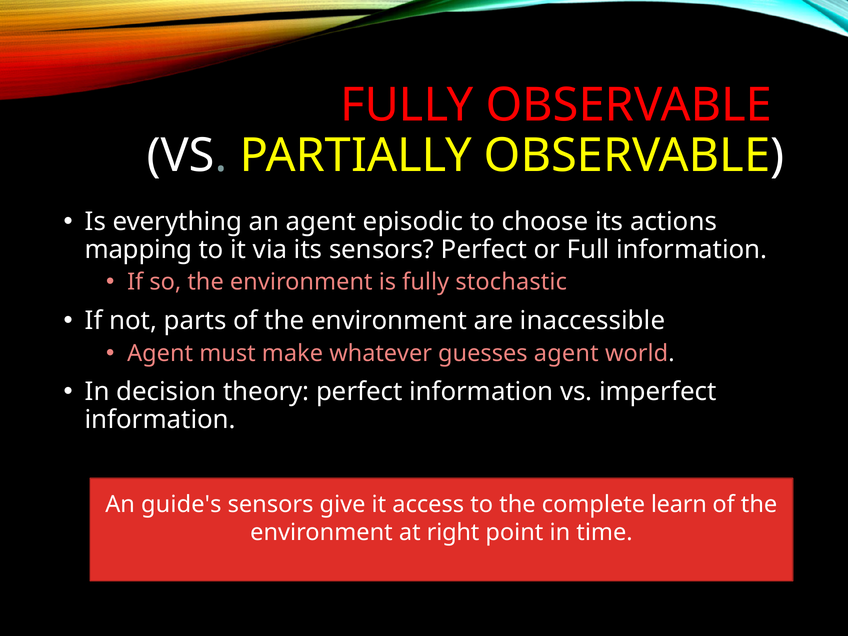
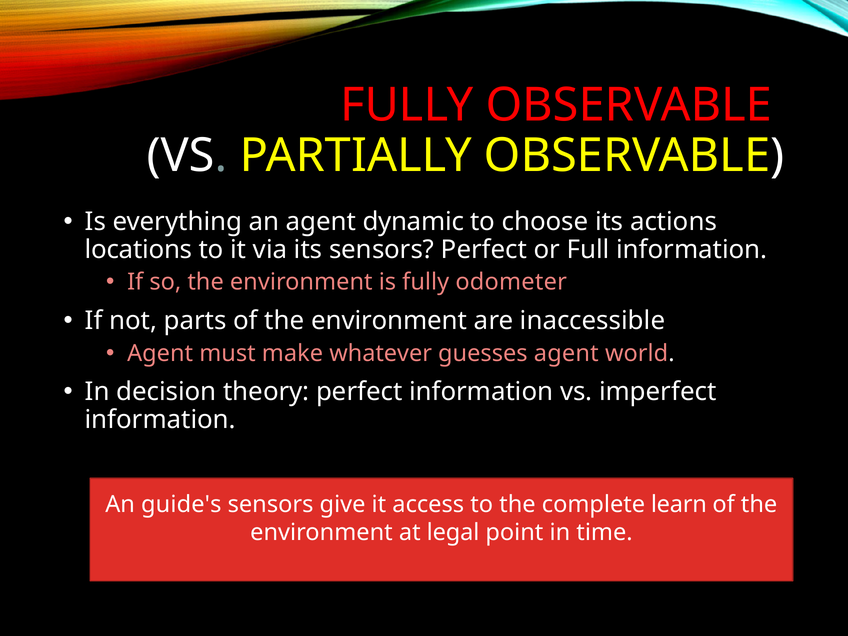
episodic: episodic -> dynamic
mapping: mapping -> locations
stochastic: stochastic -> odometer
right: right -> legal
